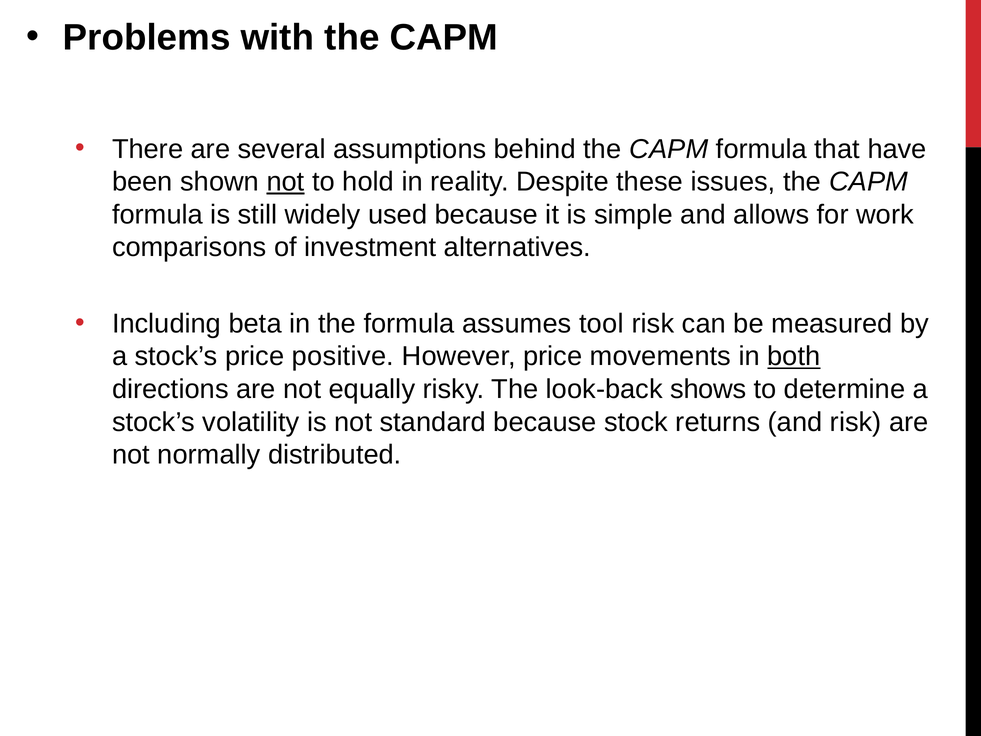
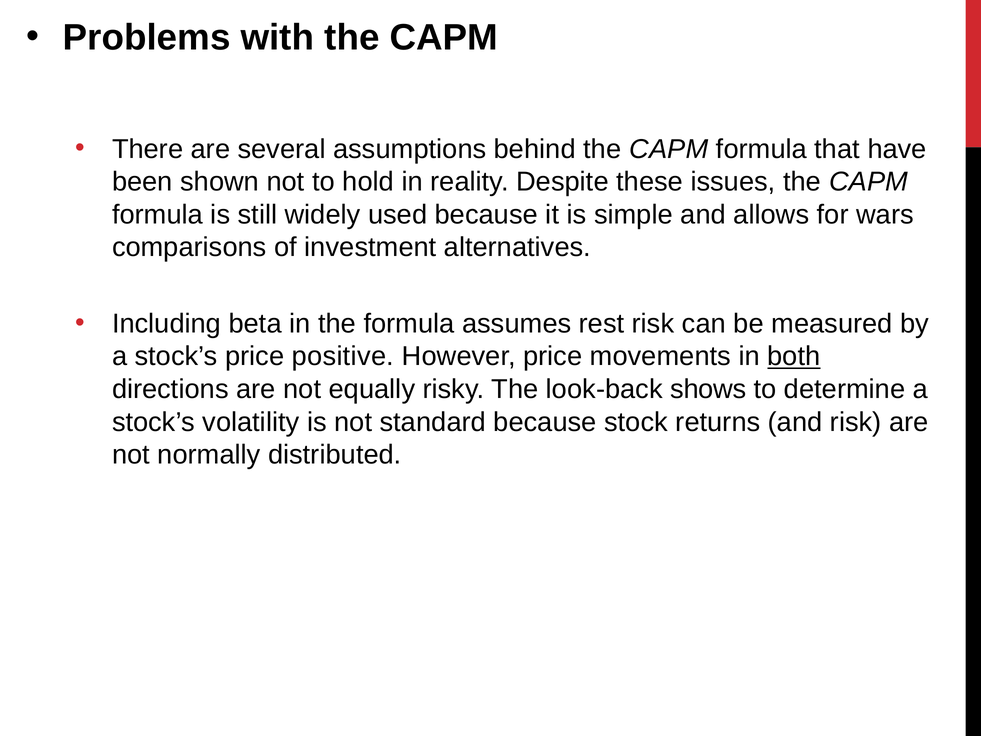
not at (286, 182) underline: present -> none
work: work -> wars
tool: tool -> rest
